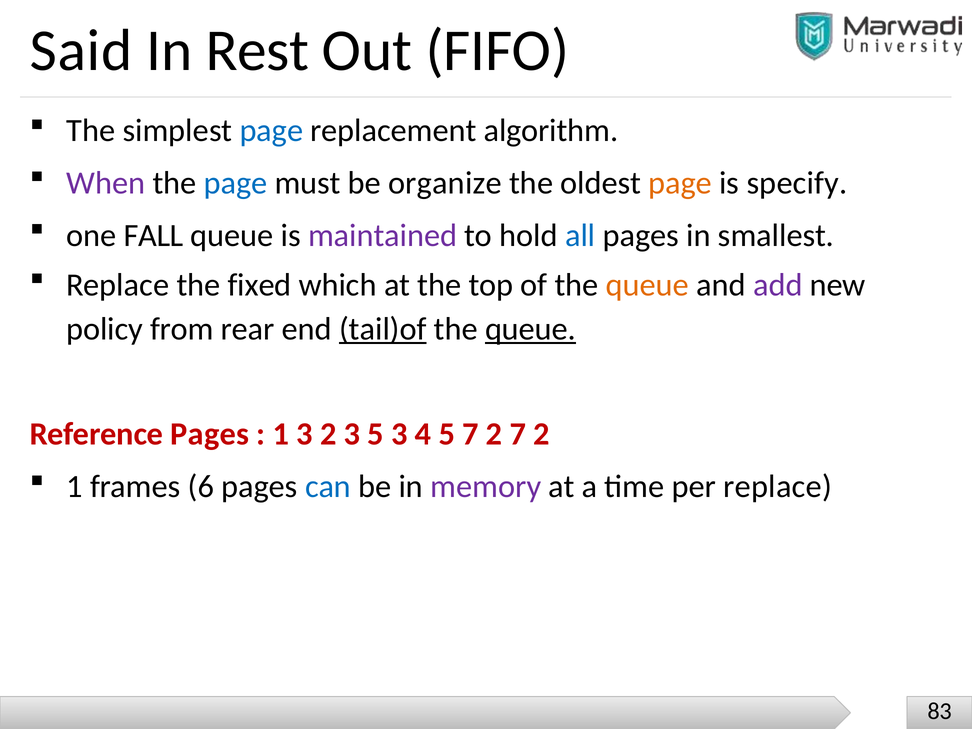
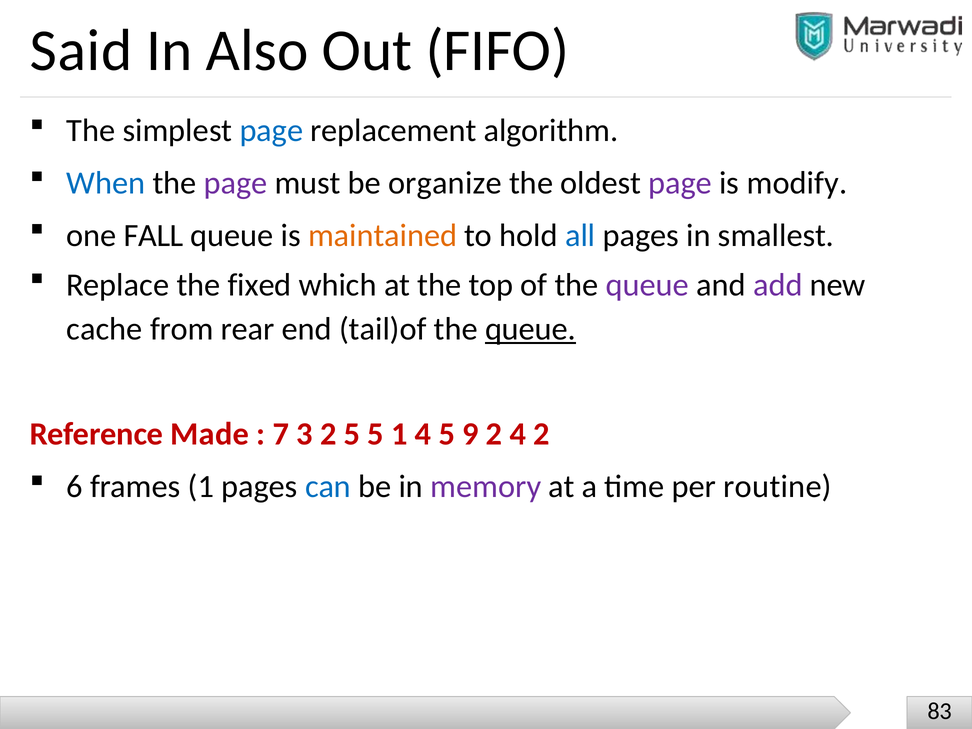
Rest: Rest -> Also
When colour: purple -> blue
page at (236, 183) colour: blue -> purple
page at (680, 183) colour: orange -> purple
specify: specify -> modify
maintained colour: purple -> orange
queue at (647, 285) colour: orange -> purple
policy: policy -> cache
tail)of underline: present -> none
Reference Pages: Pages -> Made
1 at (281, 434): 1 -> 7
2 3: 3 -> 5
5 3: 3 -> 1
5 7: 7 -> 9
2 7: 7 -> 4
1 at (75, 487): 1 -> 6
frames 6: 6 -> 1
per replace: replace -> routine
